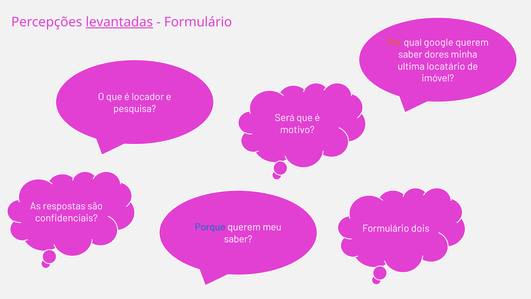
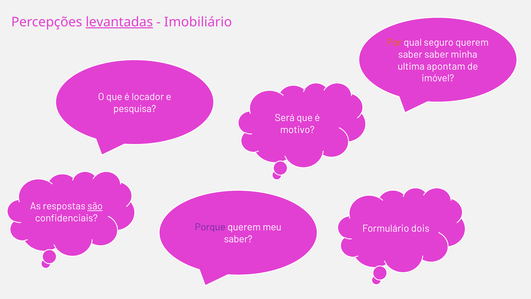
Formulário at (198, 22): Formulário -> Imobiliário
google: google -> seguro
saber dores: dores -> saber
locatário: locatário -> apontam
são underline: none -> present
Porque colour: blue -> purple
